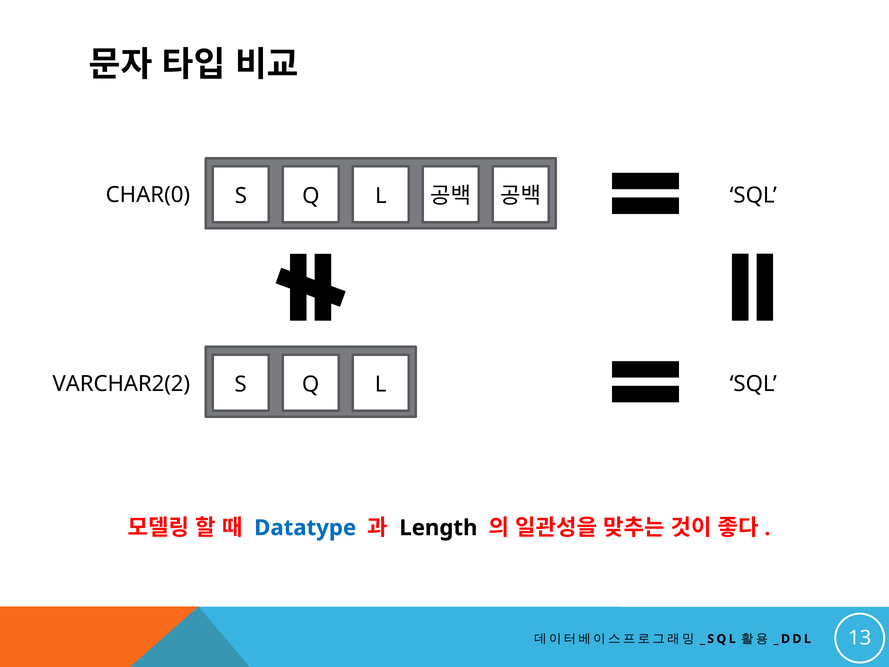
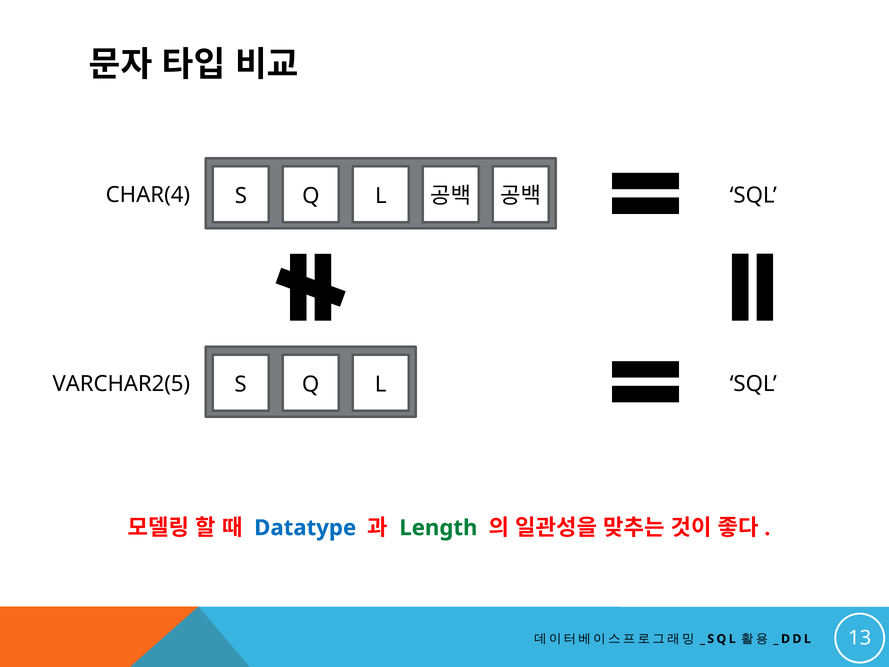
CHAR(0: CHAR(0 -> CHAR(4
VARCHAR2(2: VARCHAR2(2 -> VARCHAR2(5
Length colour: black -> green
